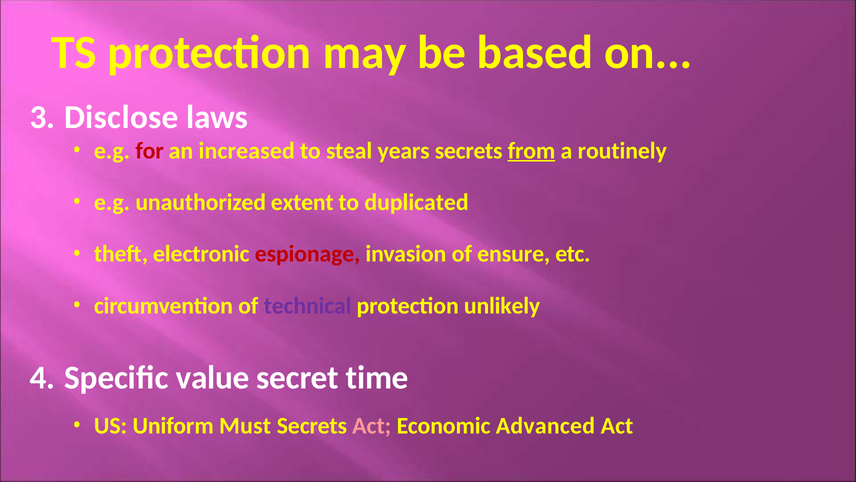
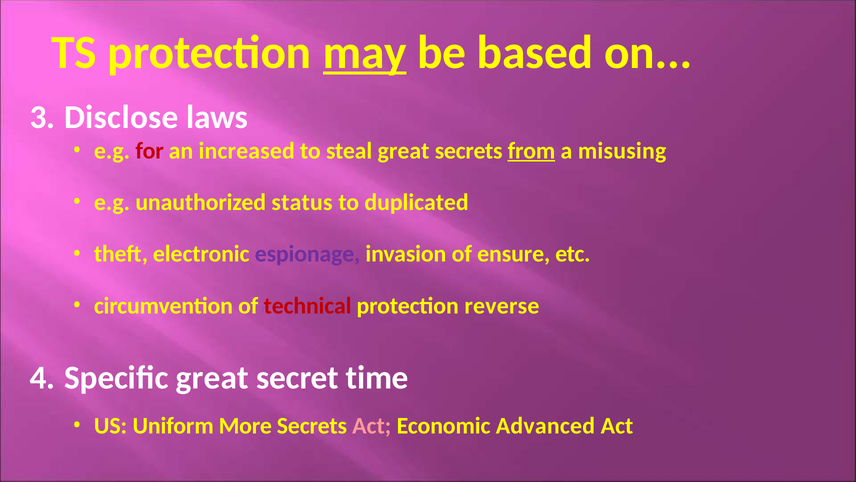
may underline: none -> present
steal years: years -> great
routinely: routinely -> misusing
extent: extent -> status
espionage colour: red -> purple
technical colour: purple -> red
unlikely: unlikely -> reverse
Specific value: value -> great
Must: Must -> More
